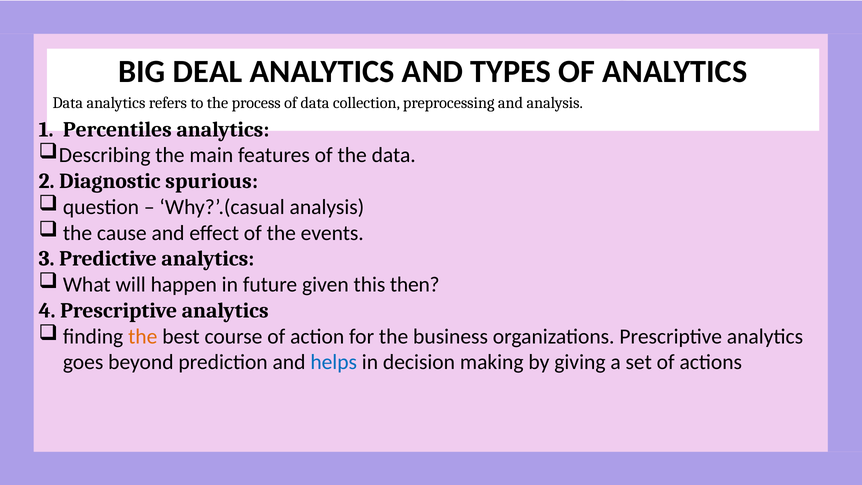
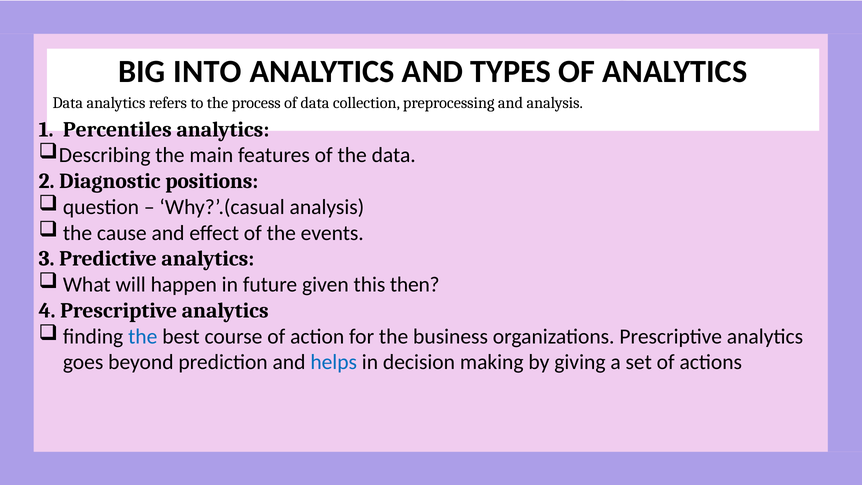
DEAL: DEAL -> INTO
spurious: spurious -> positions
the at (143, 336) colour: orange -> blue
